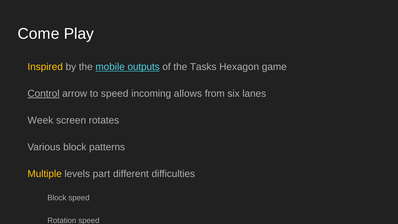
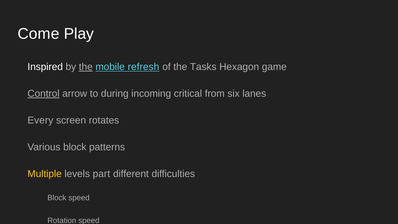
Inspired colour: yellow -> white
the at (86, 67) underline: none -> present
outputs: outputs -> refresh
to speed: speed -> during
allows: allows -> critical
Week: Week -> Every
